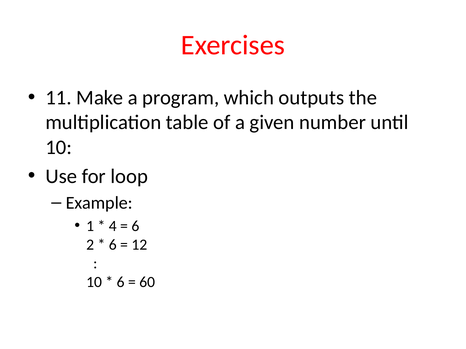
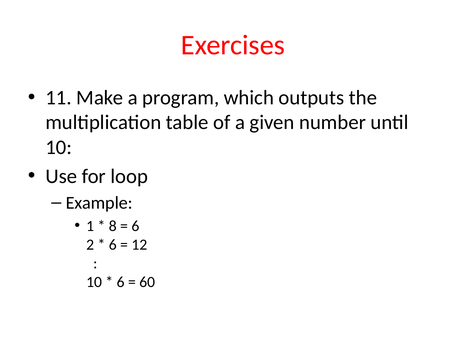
4: 4 -> 8
